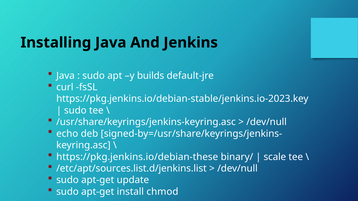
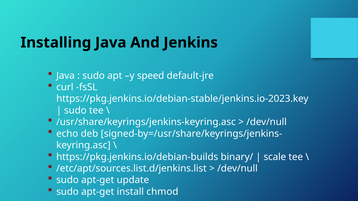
builds: builds -> speed
https://pkg.jenkins.io/debian-these: https://pkg.jenkins.io/debian-these -> https://pkg.jenkins.io/debian-builds
